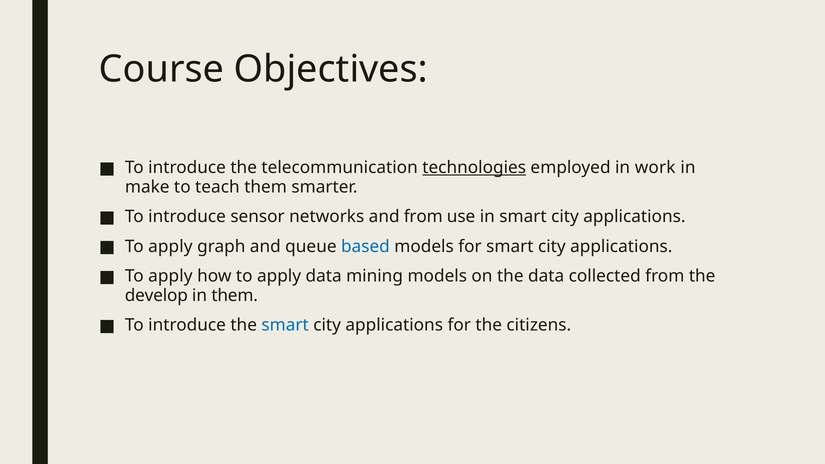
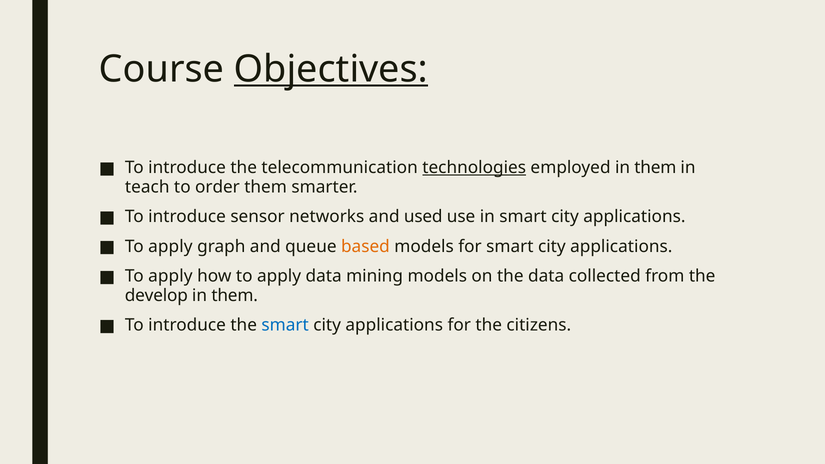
Objectives underline: none -> present
employed in work: work -> them
make: make -> teach
teach: teach -> order
and from: from -> used
based colour: blue -> orange
